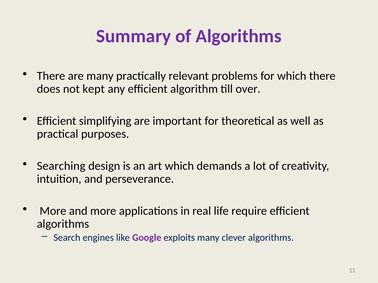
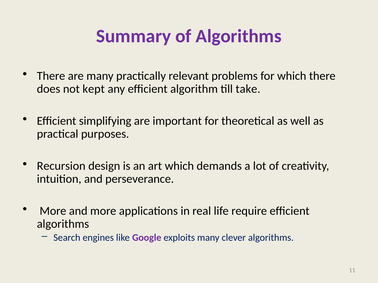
over: over -> take
Searching: Searching -> Recursion
